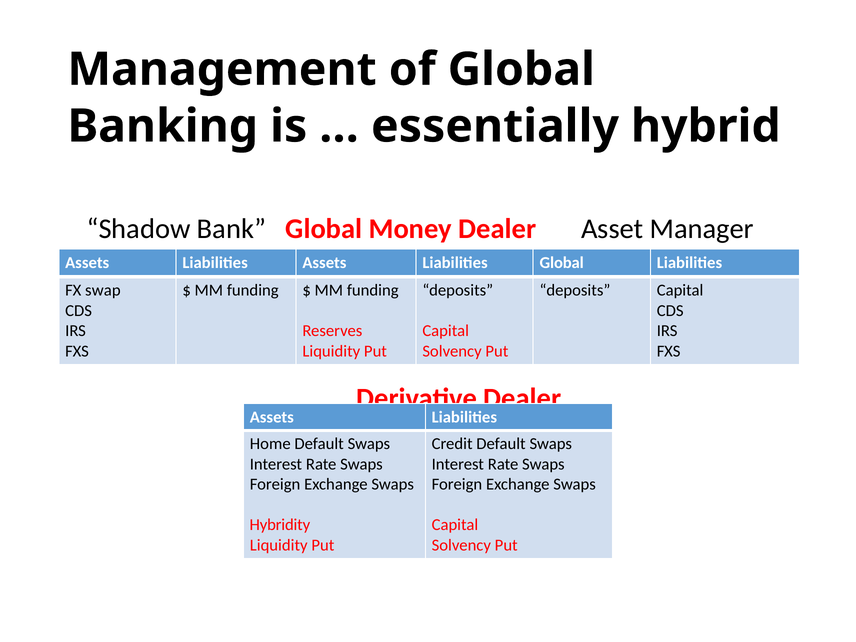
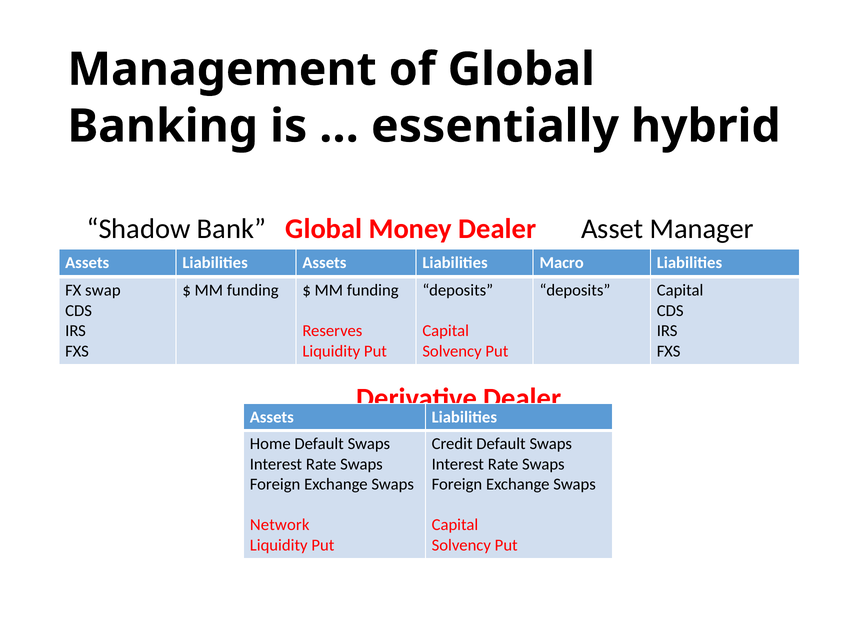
Liabilities Global: Global -> Macro
Hybridity: Hybridity -> Network
